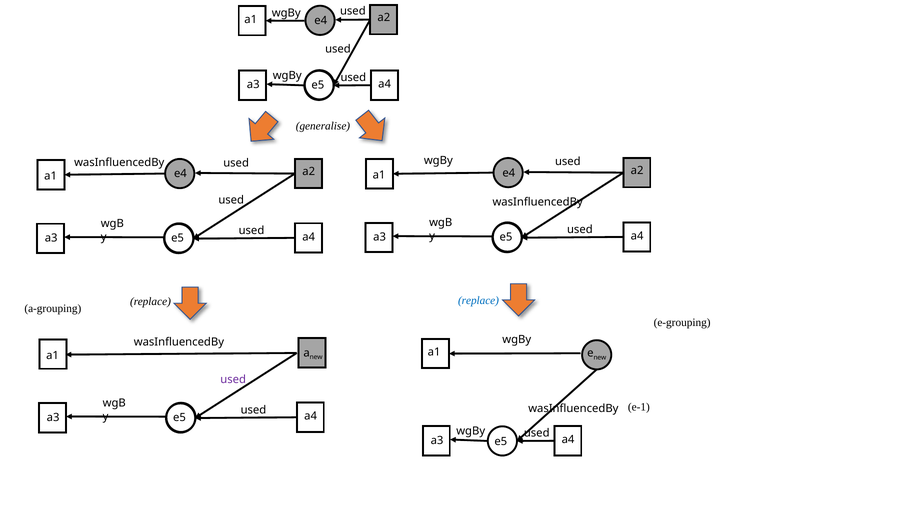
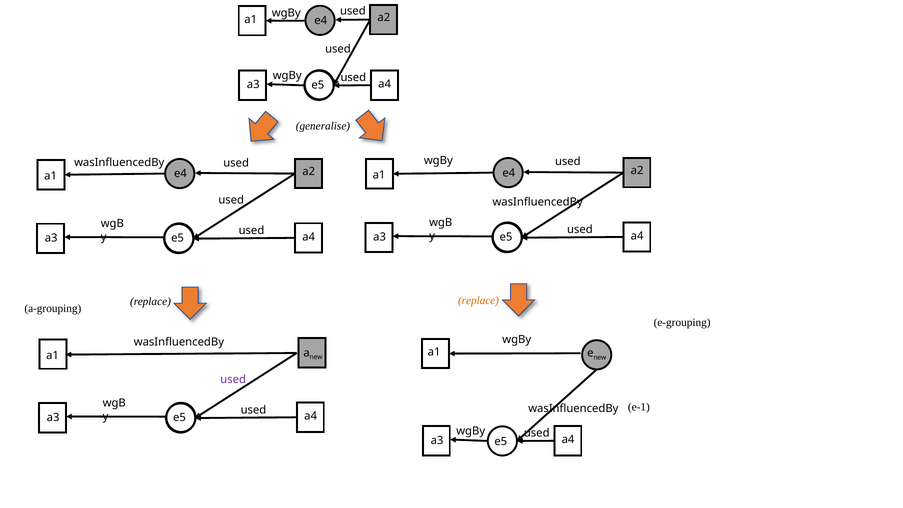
replace at (478, 300) colour: blue -> orange
